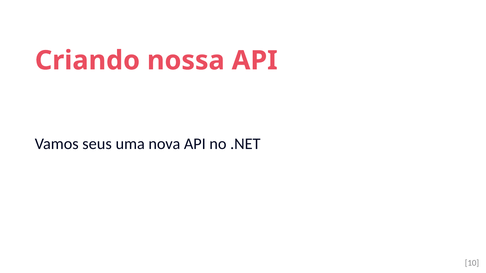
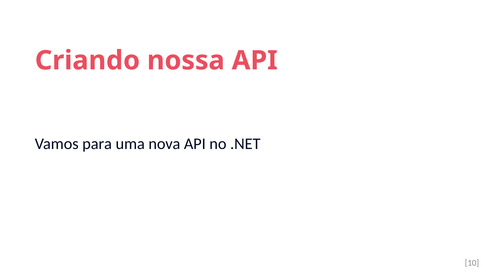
seus: seus -> para
